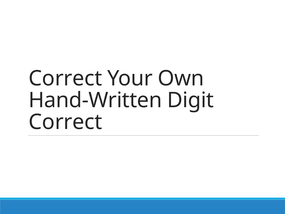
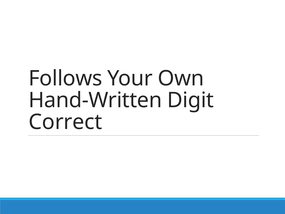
Correct at (65, 78): Correct -> Follows
